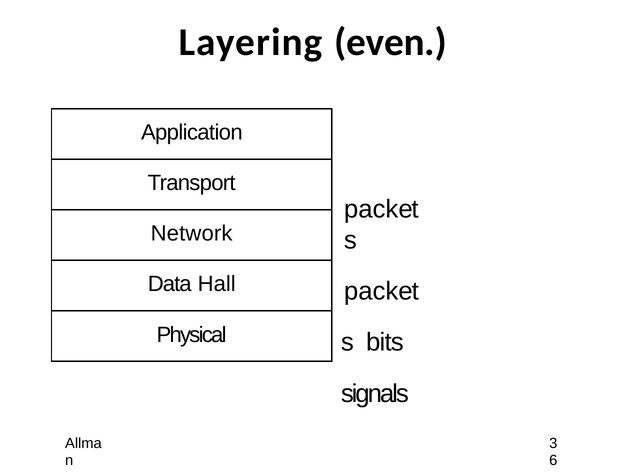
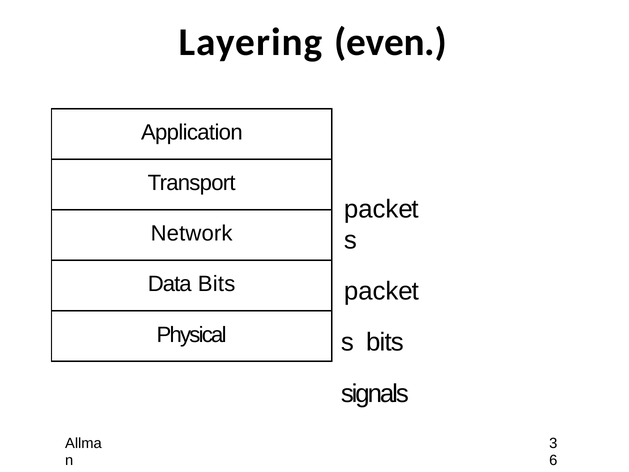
Data Hall: Hall -> Bits
